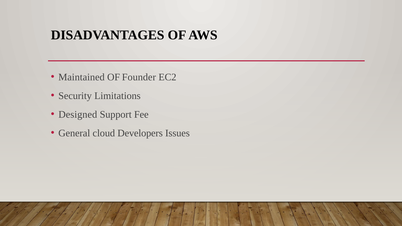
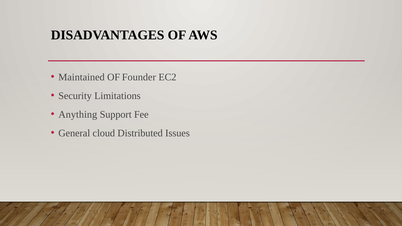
Designed: Designed -> Anything
Developers: Developers -> Distributed
